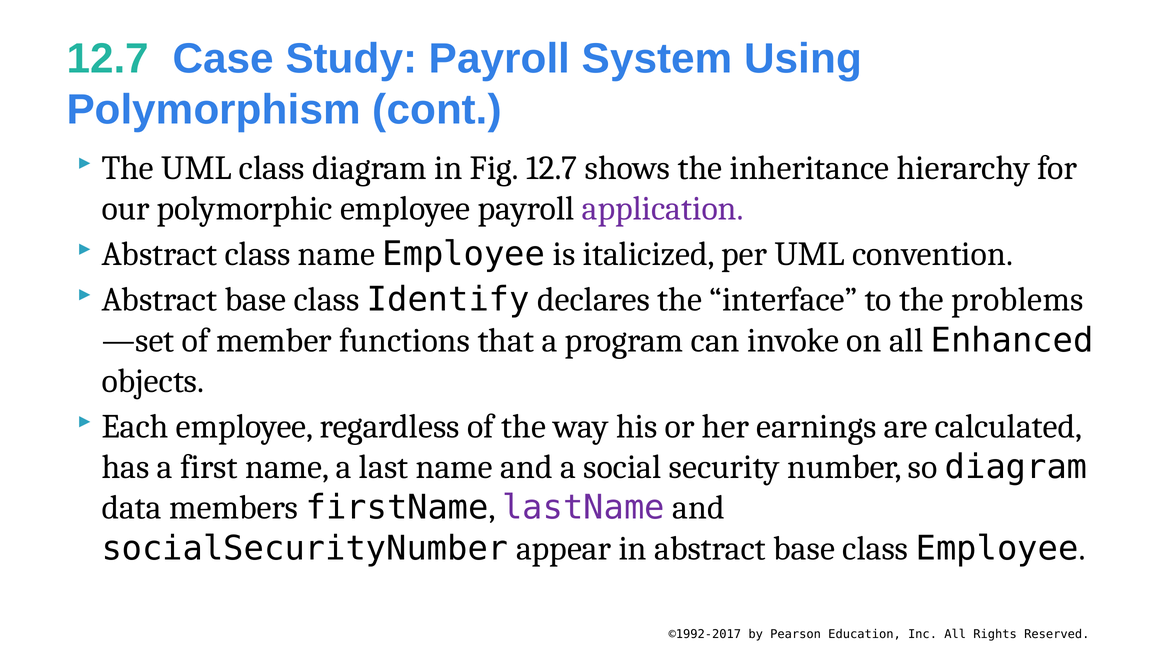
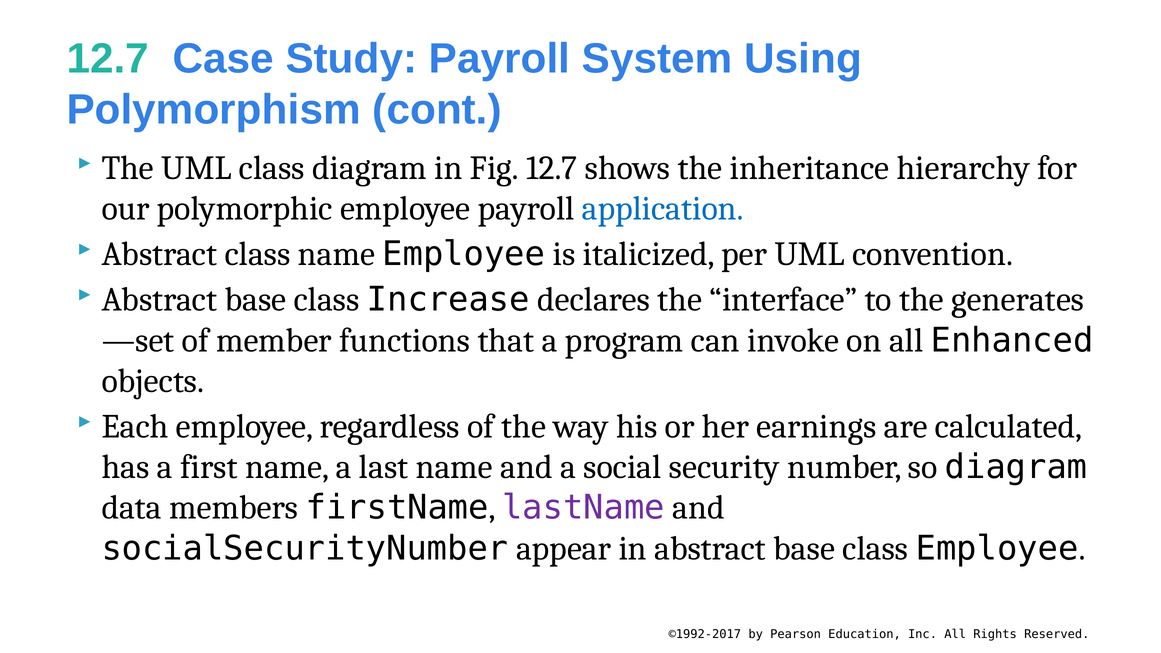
application colour: purple -> blue
Identify: Identify -> Increase
problems: problems -> generates
